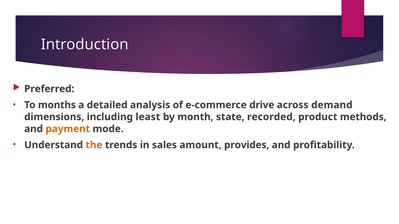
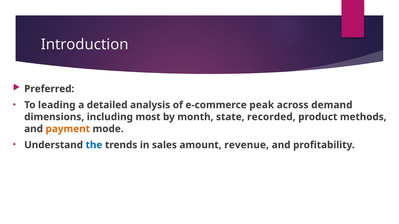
months: months -> leading
drive: drive -> peak
least: least -> most
the colour: orange -> blue
provides: provides -> revenue
